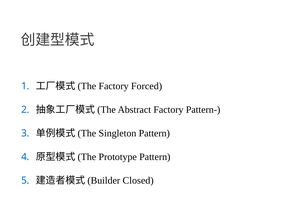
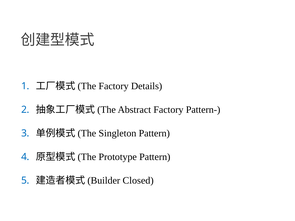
Forced: Forced -> Details
